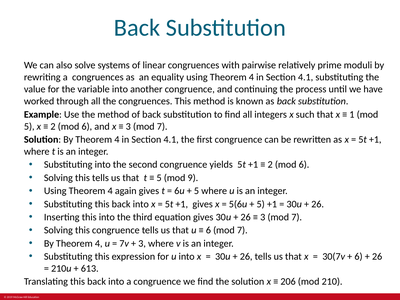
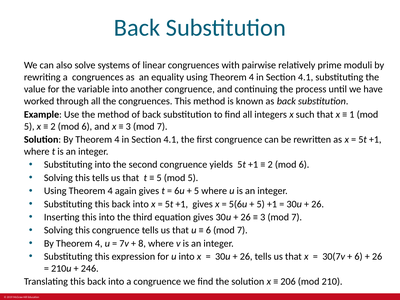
5 mod 9: 9 -> 5
3 at (142, 243): 3 -> 8
613: 613 -> 246
